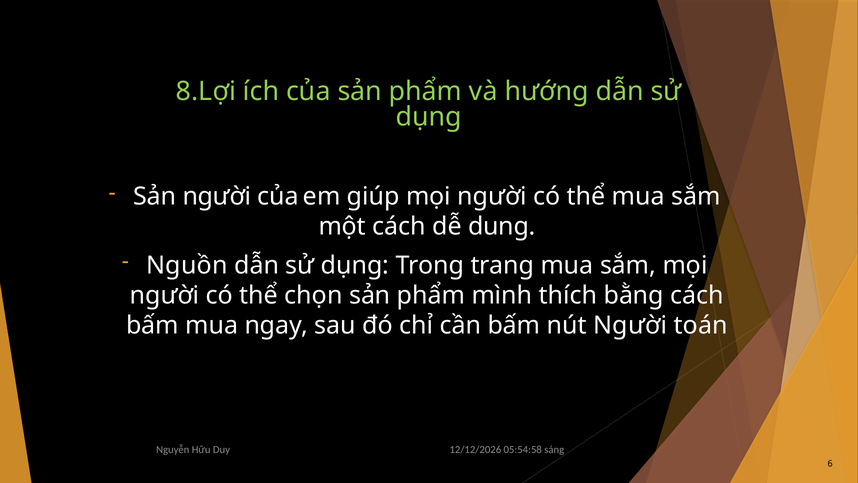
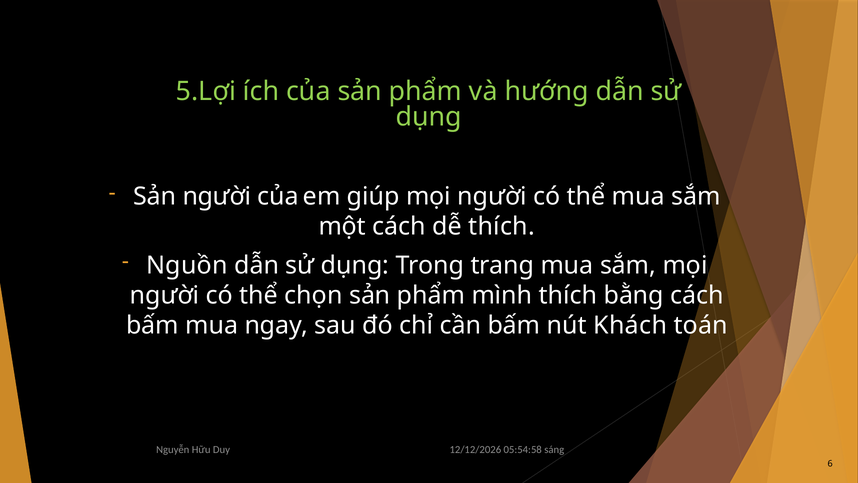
8.Lợi: 8.Lợi -> 5.Lợi
dễ dung: dung -> thích
nút Người: Người -> Khách
